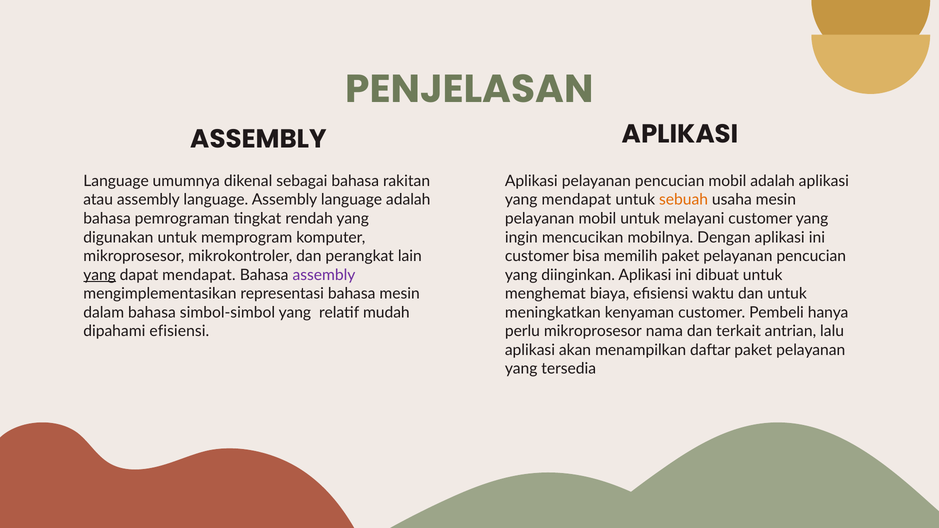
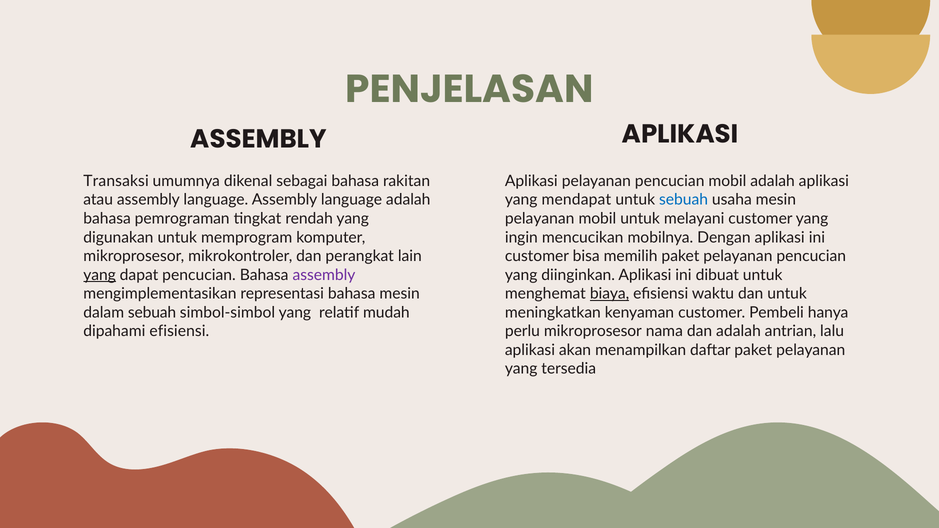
Language at (116, 181): Language -> Transaksi
sebuah at (684, 200) colour: orange -> blue
dapat mendapat: mendapat -> pencucian
biaya underline: none -> present
dalam bahasa: bahasa -> sebuah
dan terkait: terkait -> adalah
